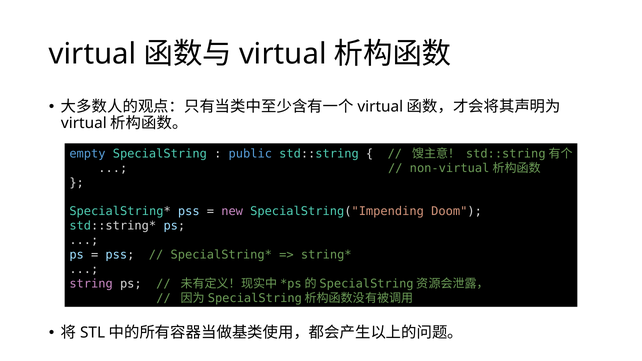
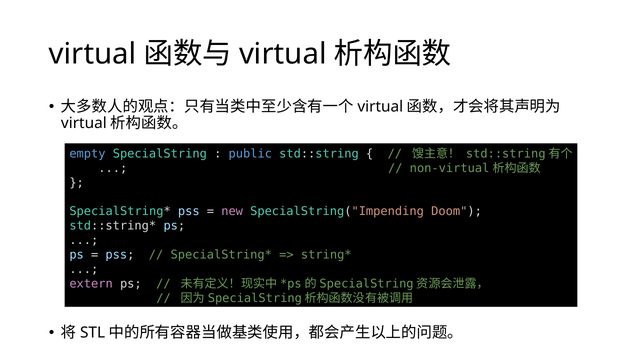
string: string -> extern
